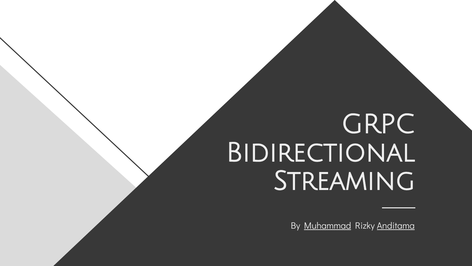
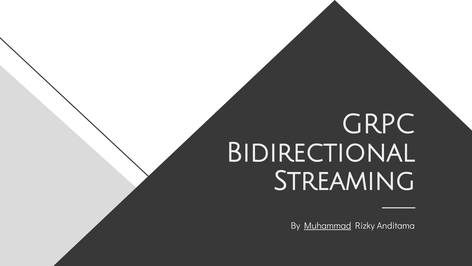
Anditama underline: present -> none
